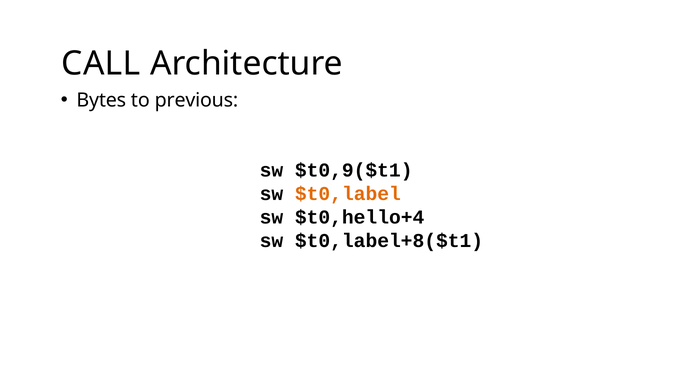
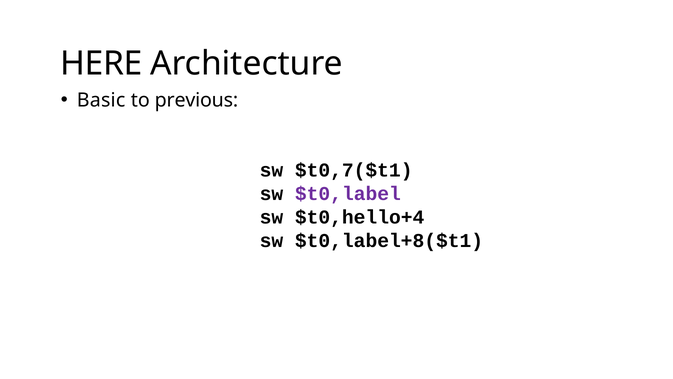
CALL: CALL -> HERE
Bytes: Bytes -> Basic
$t0,9($t1: $t0,9($t1 -> $t0,7($t1
$t0,label colour: orange -> purple
